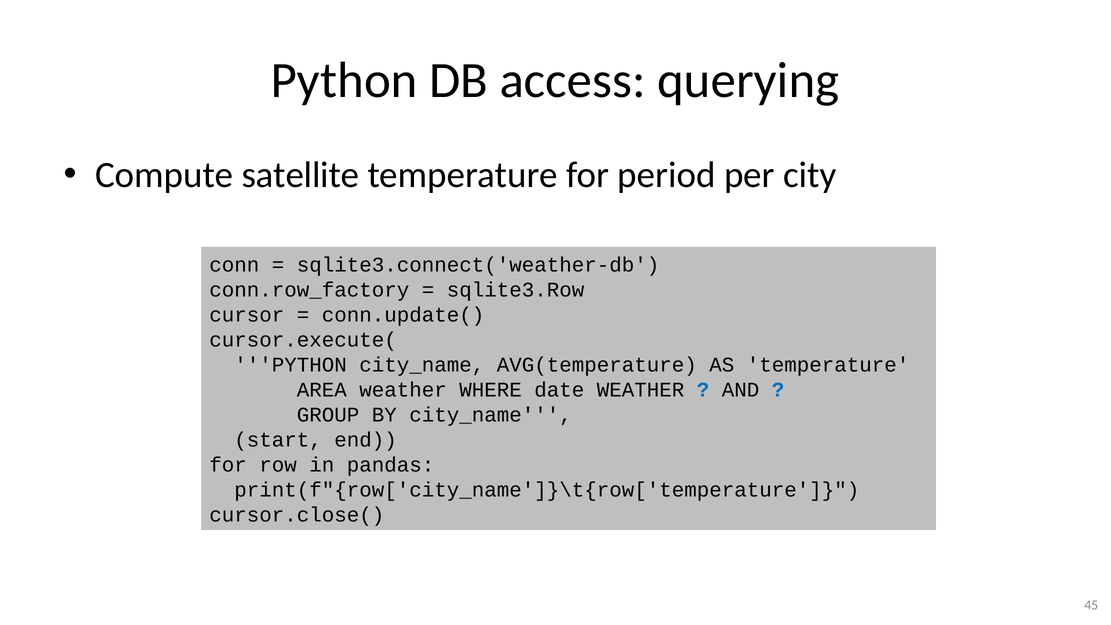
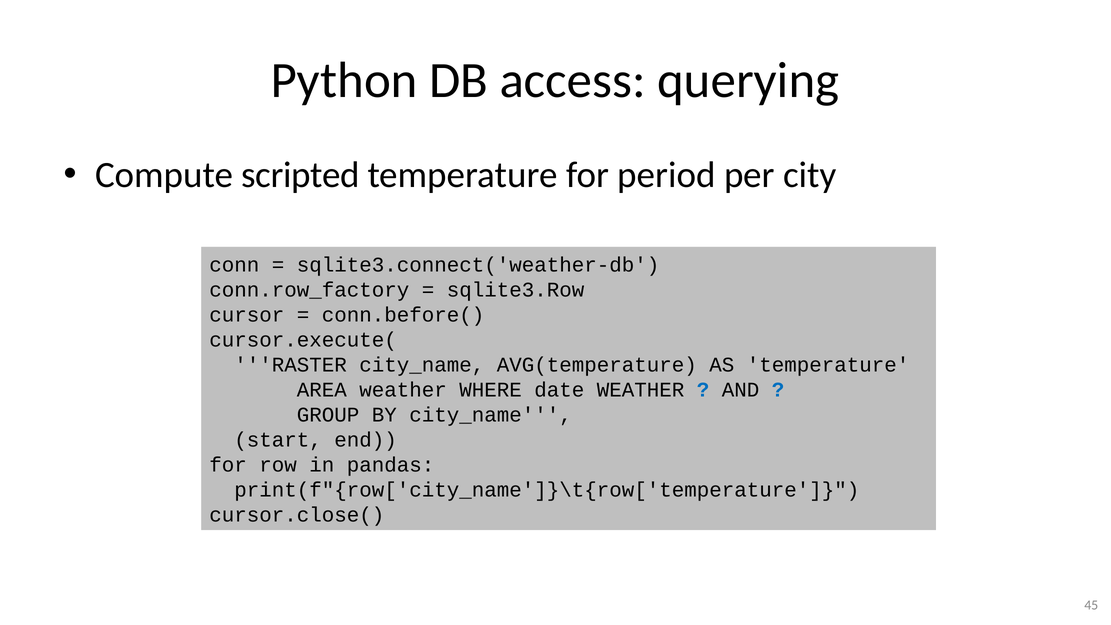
satellite: satellite -> scripted
conn.update(: conn.update( -> conn.before(
PYTHON at (291, 365): PYTHON -> RASTER
